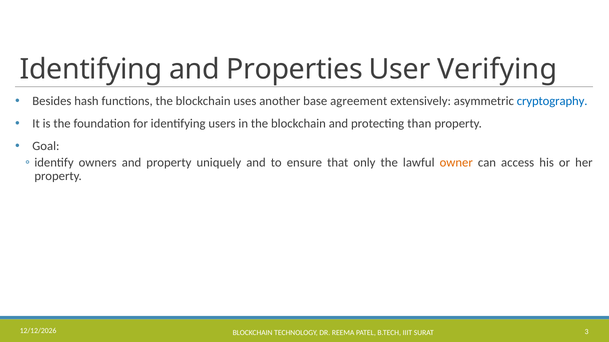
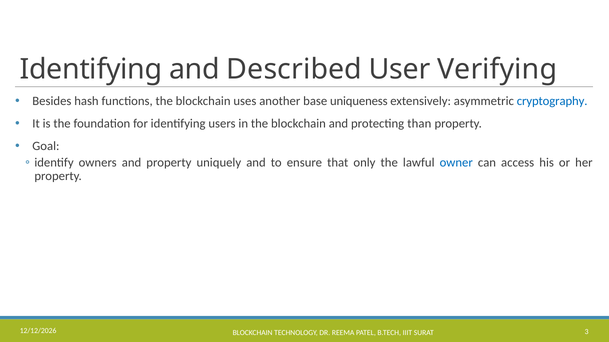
Properties: Properties -> Described
agreement: agreement -> uniqueness
owner colour: orange -> blue
